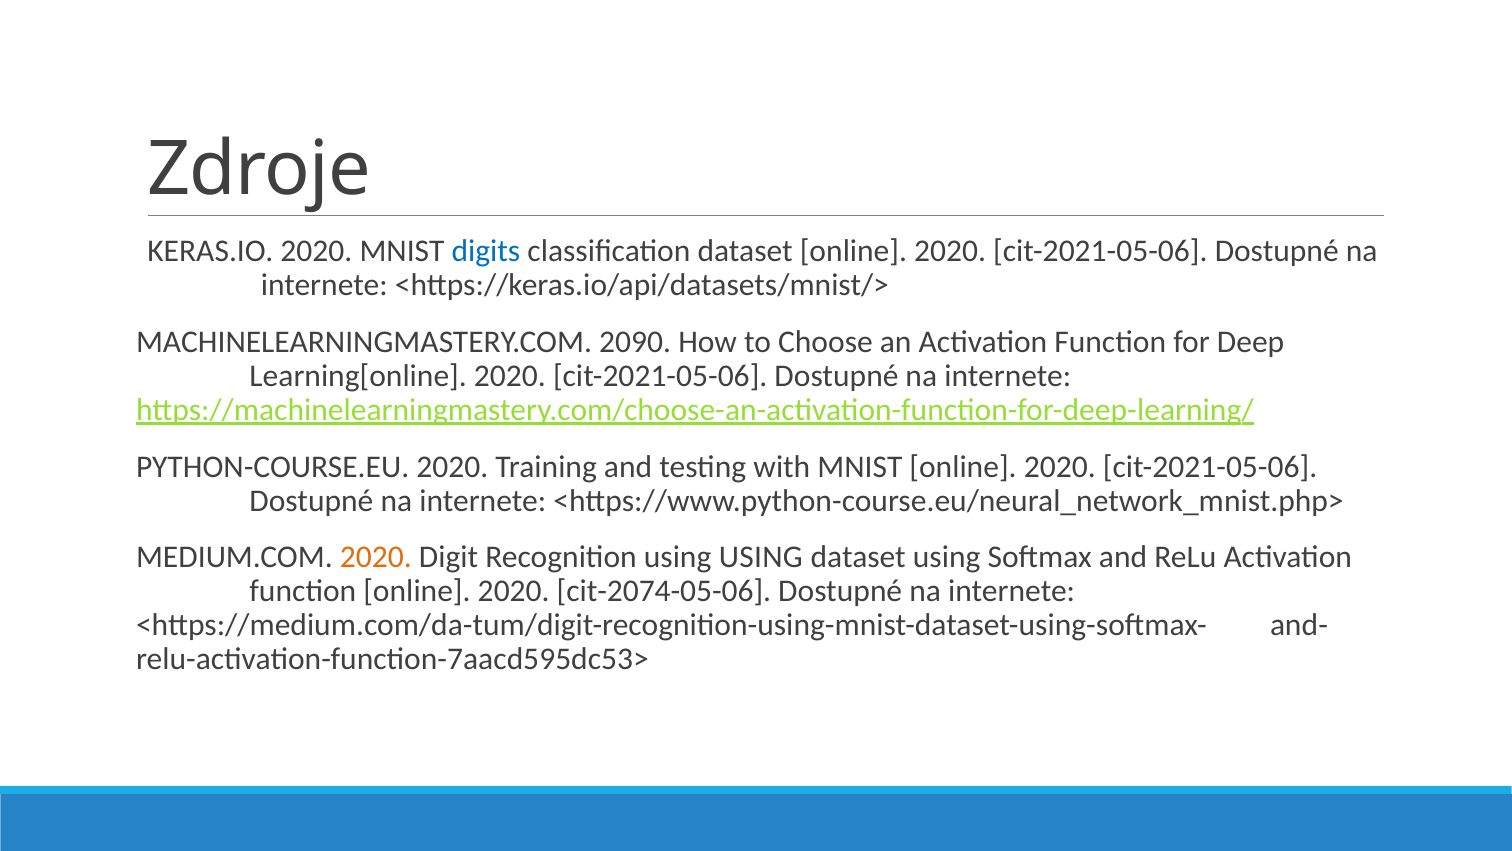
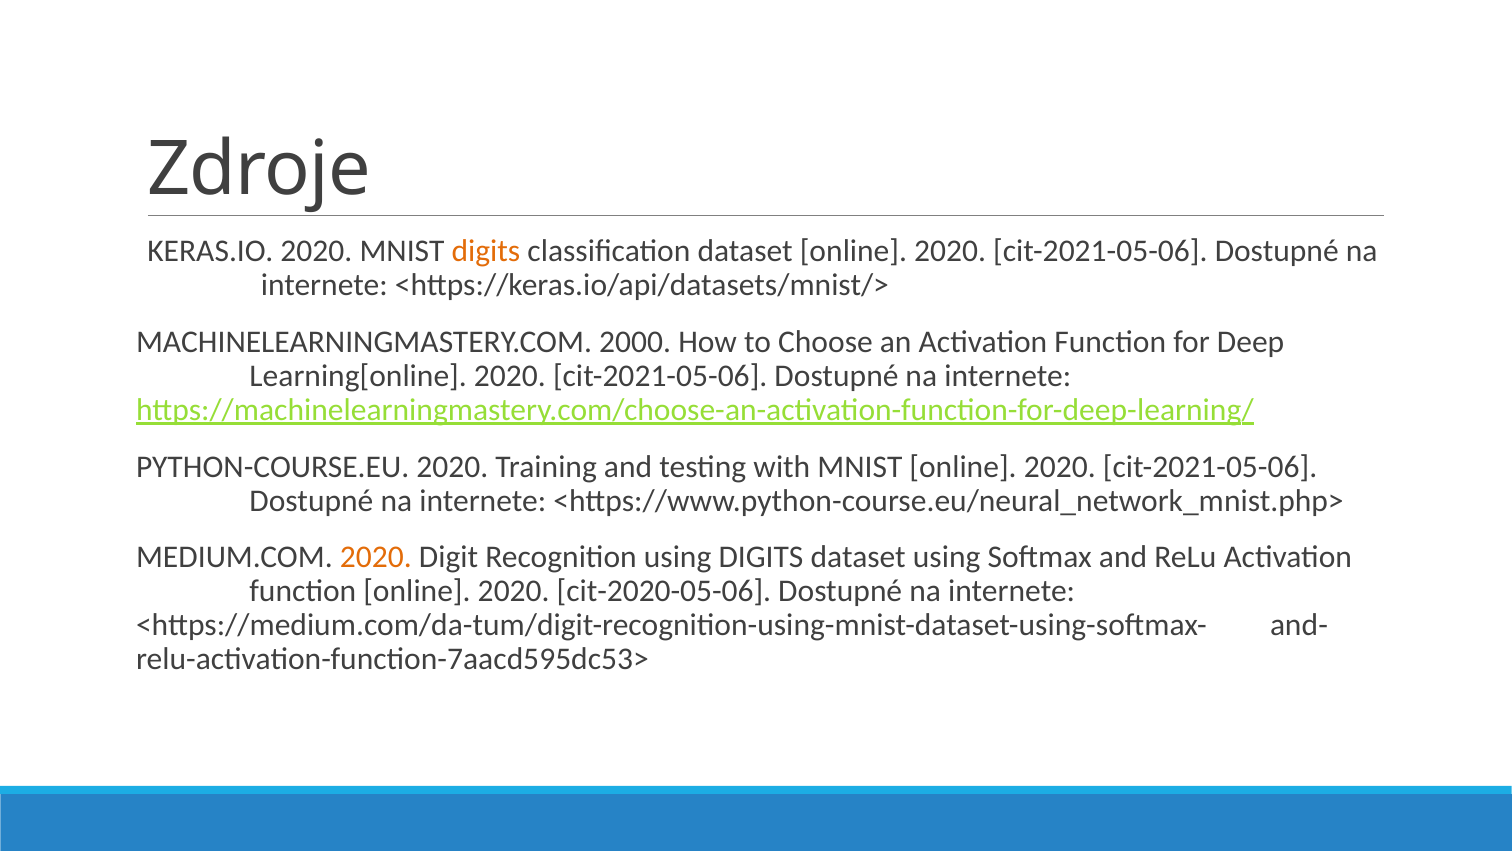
digits at (486, 251) colour: blue -> orange
2090: 2090 -> 2000
using USING: USING -> DIGITS
cit-2074-05-06: cit-2074-05-06 -> cit-2020-05-06
